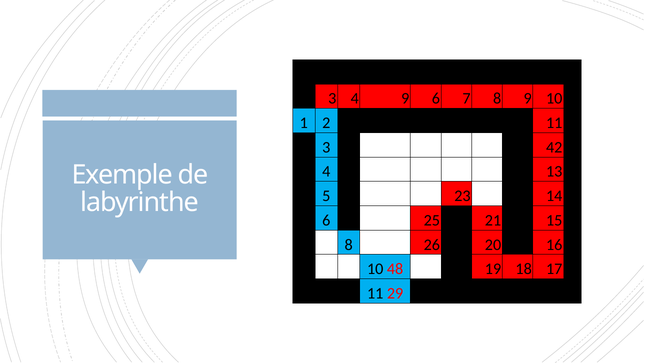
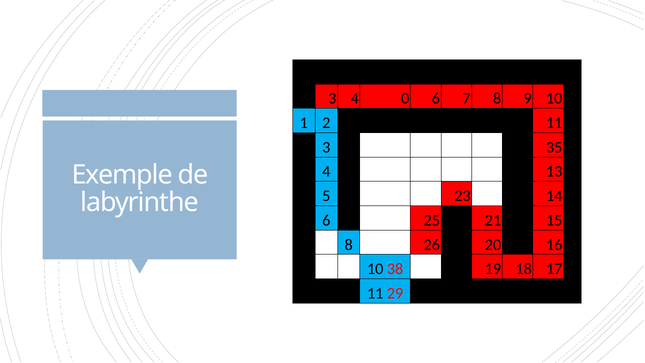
4 9: 9 -> 0
42: 42 -> 35
48: 48 -> 38
